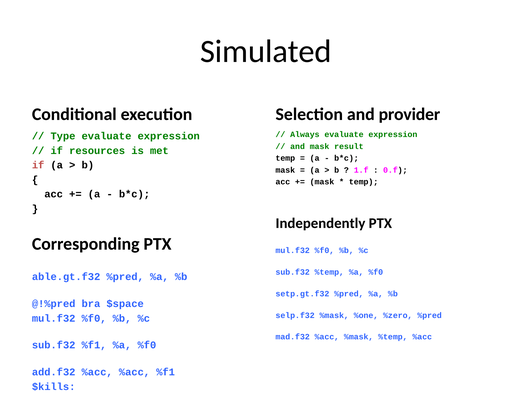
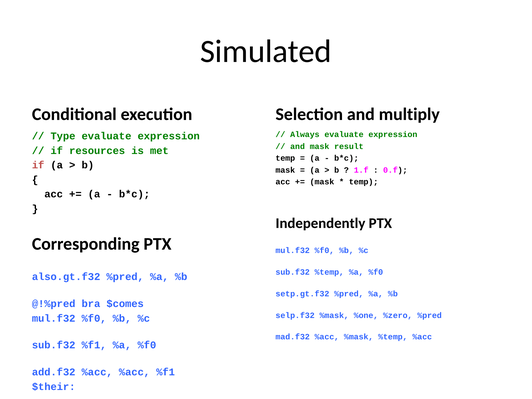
provider: provider -> multiply
able.gt.f32: able.gt.f32 -> also.gt.f32
$space: $space -> $comes
$kills: $kills -> $their
